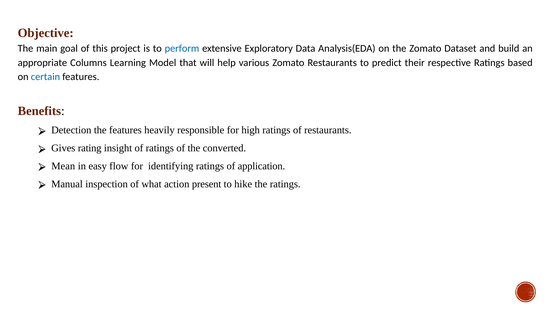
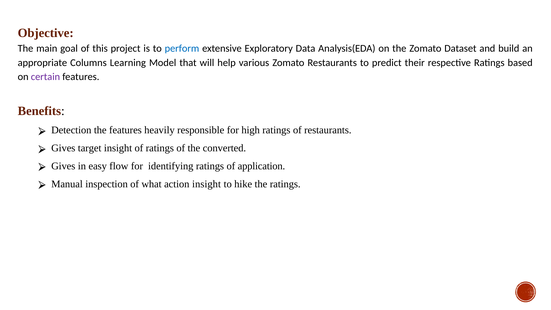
certain colour: blue -> purple
rating: rating -> target
Mean at (63, 166): Mean -> Gives
action present: present -> insight
